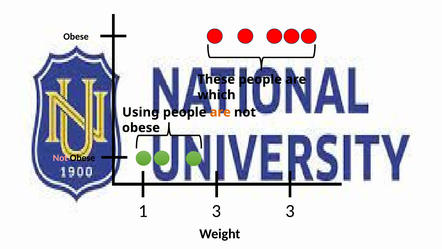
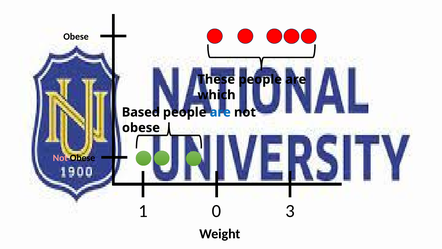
Using: Using -> Based
are at (220, 112) colour: orange -> blue
1 3: 3 -> 0
